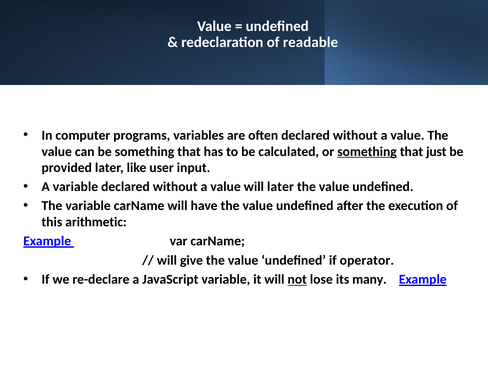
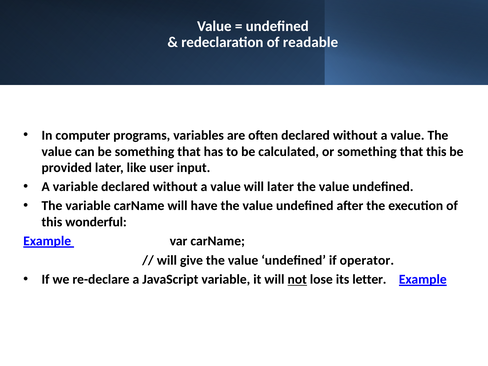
something at (367, 152) underline: present -> none
that just: just -> this
arithmetic: arithmetic -> wonderful
many: many -> letter
